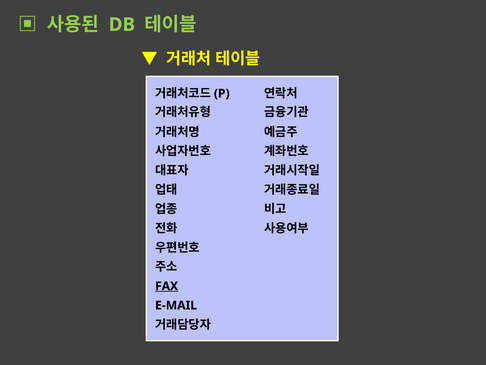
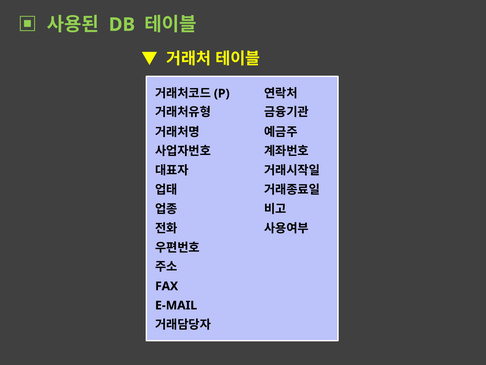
FAX underline: present -> none
